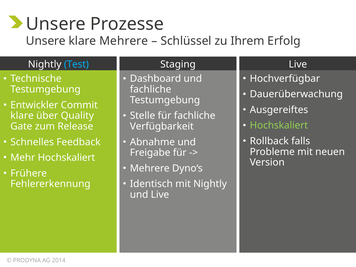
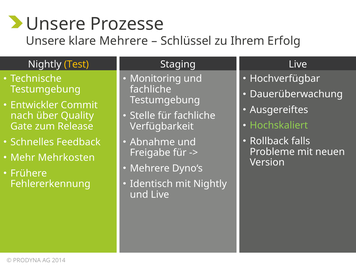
Test colour: light blue -> yellow
Dashboard: Dashboard -> Monitoring
klare at (22, 116): klare -> nach
Mehr Hochskaliert: Hochskaliert -> Mehrkosten
